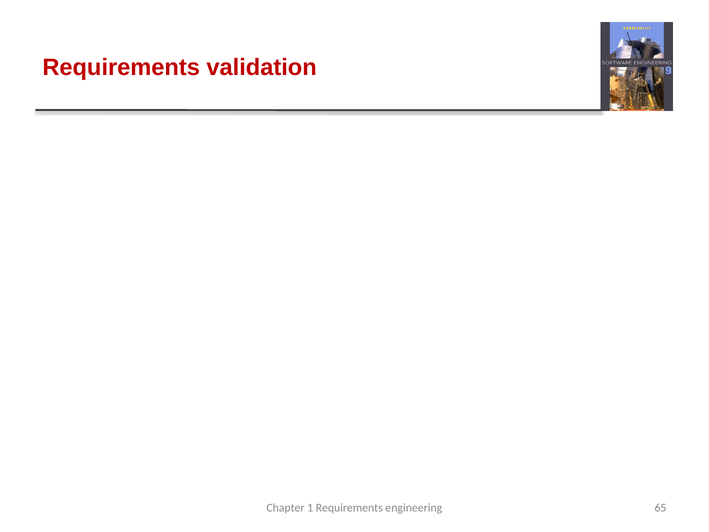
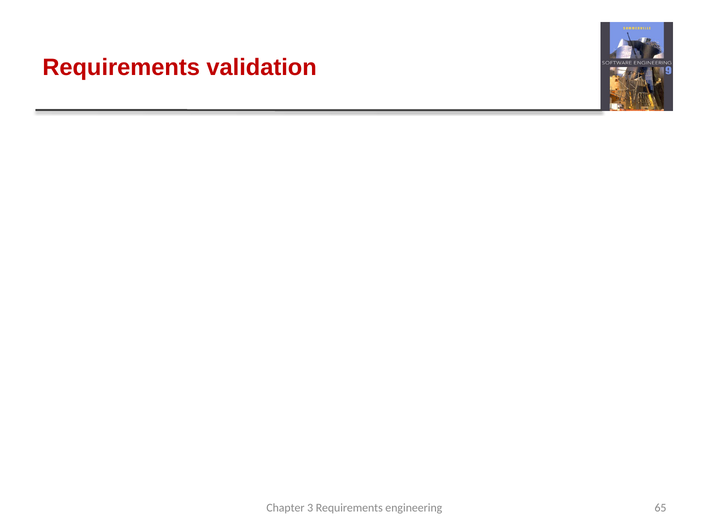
1: 1 -> 3
